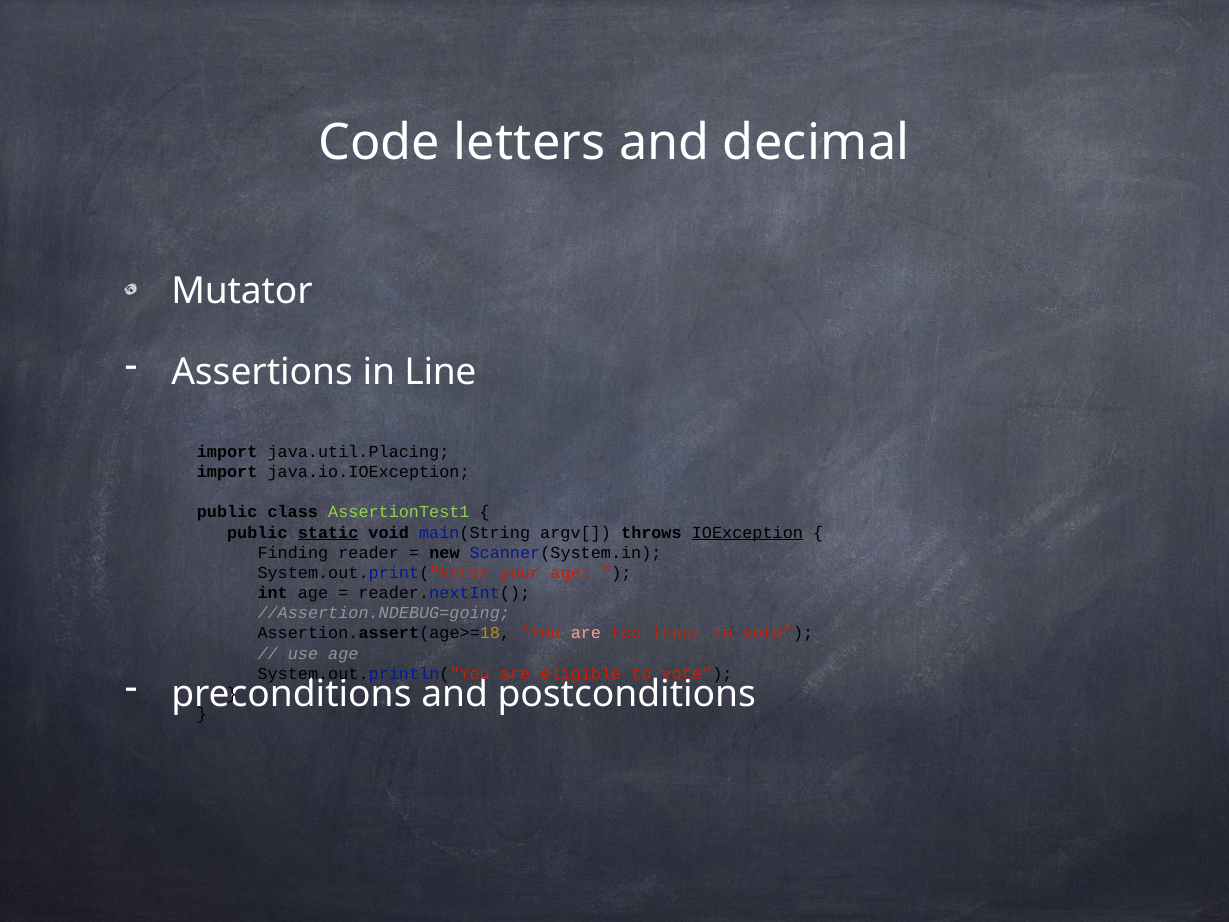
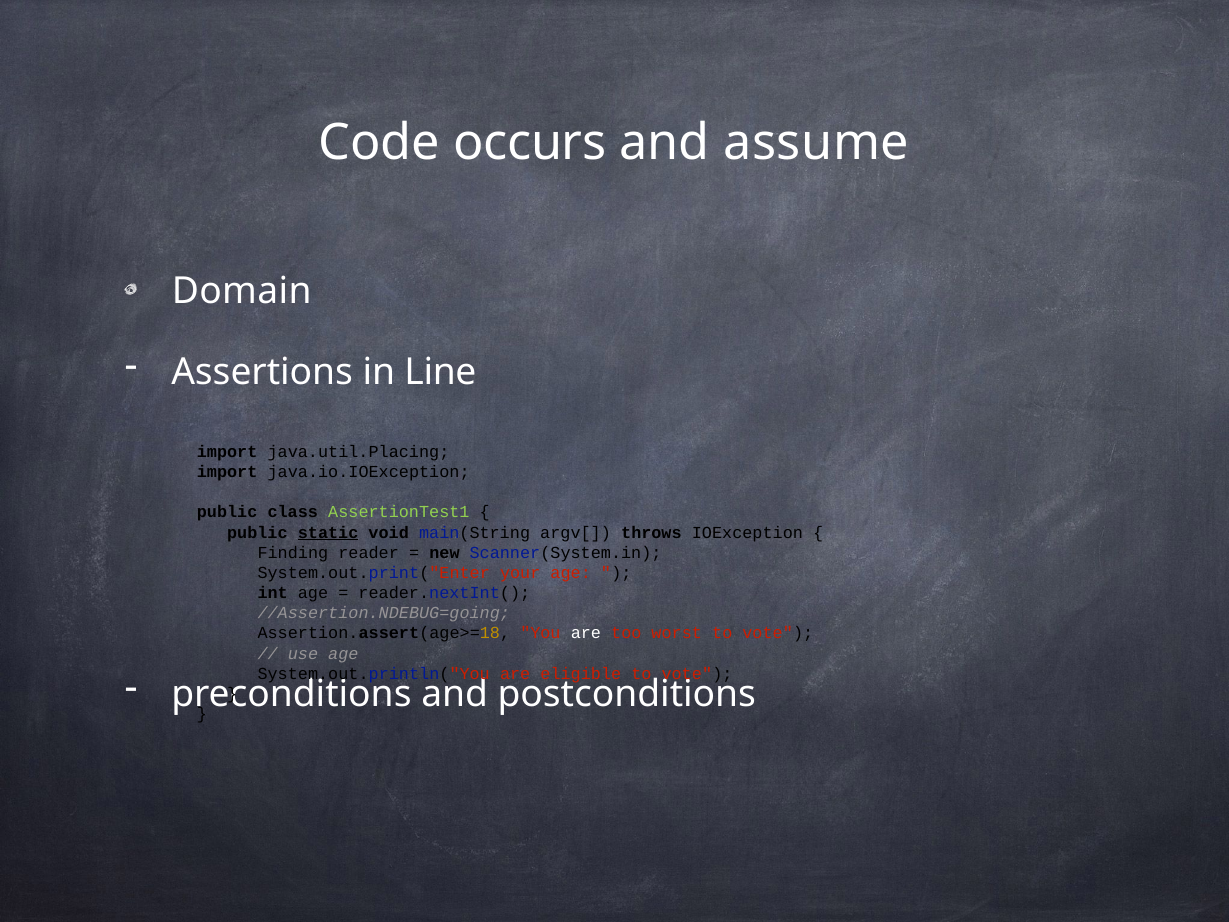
letters: letters -> occurs
decimal: decimal -> assume
Mutator: Mutator -> Domain
IOException underline: present -> none
are at (586, 633) colour: pink -> white
input: input -> worst
